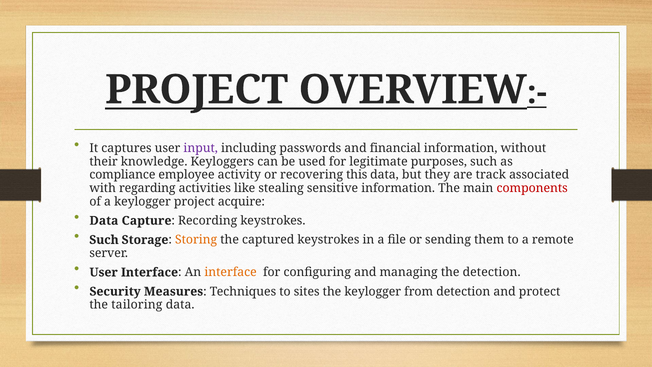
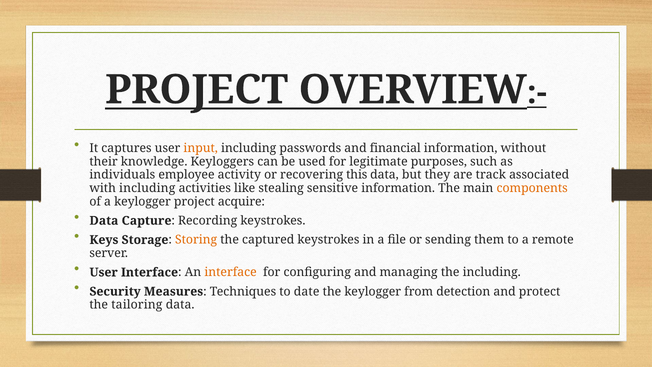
input colour: purple -> orange
compliance: compliance -> individuals
with regarding: regarding -> including
components colour: red -> orange
Such at (104, 240): Such -> Keys
the detection: detection -> including
sites: sites -> date
